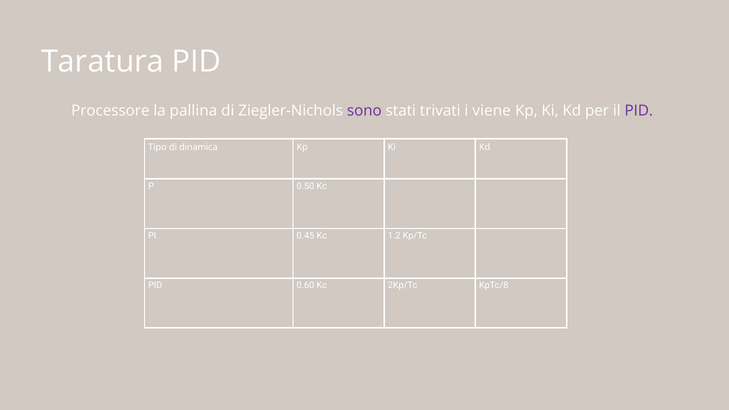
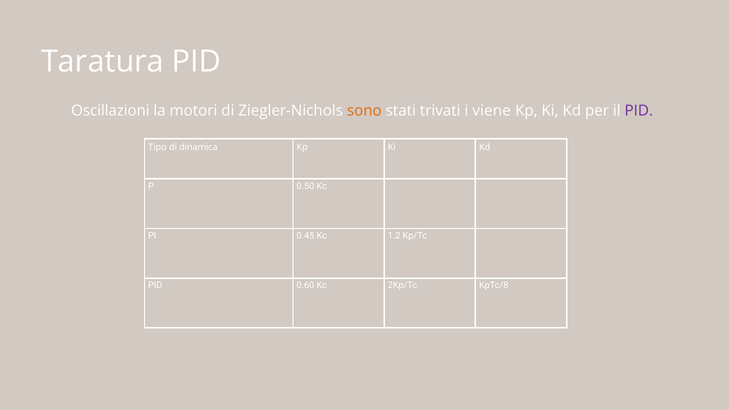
Processore: Processore -> Oscillazioni
pallina: pallina -> motori
sono colour: purple -> orange
